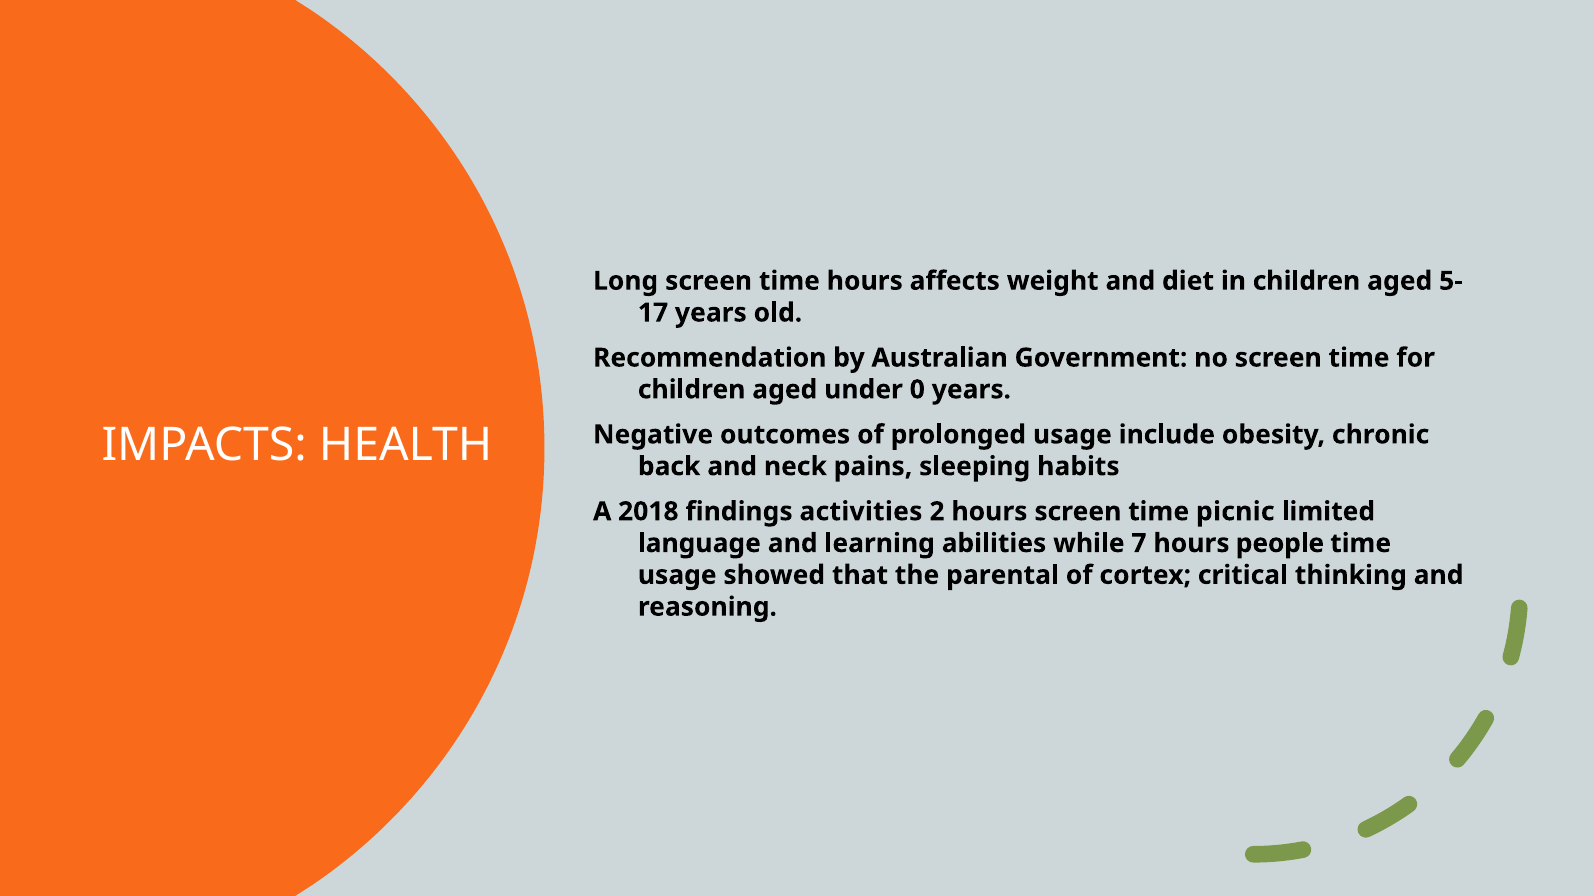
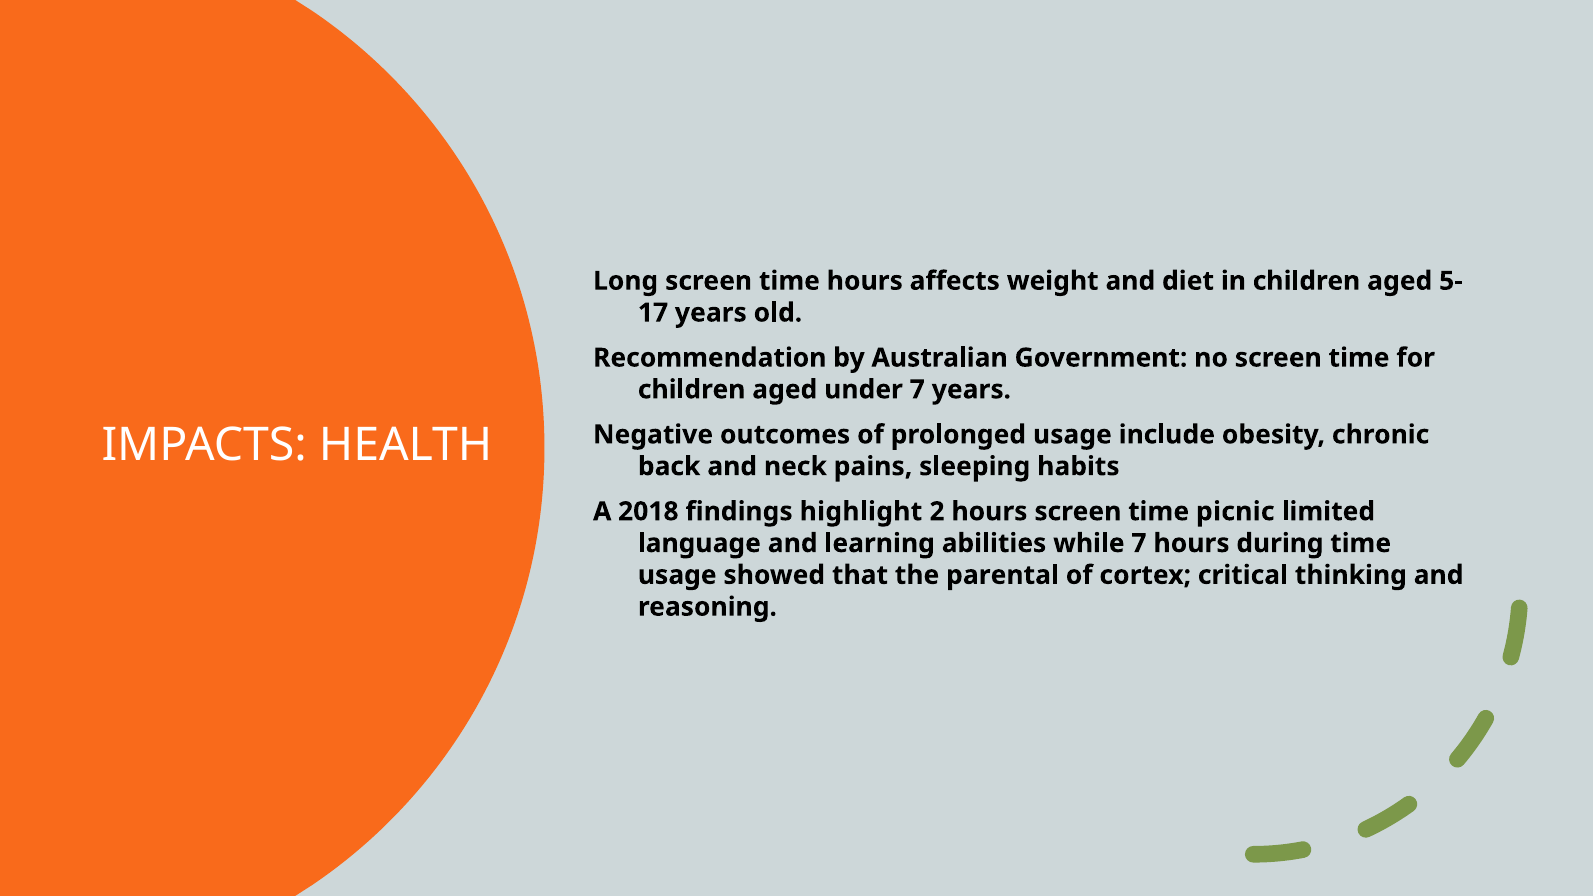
under 0: 0 -> 7
activities: activities -> highlight
people: people -> during
